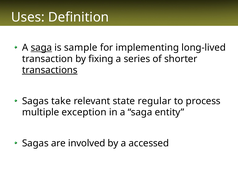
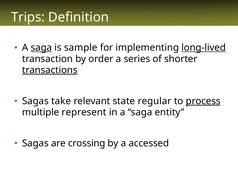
Uses: Uses -> Trips
long-lived underline: none -> present
fixing: fixing -> order
process underline: none -> present
exception: exception -> represent
involved: involved -> crossing
